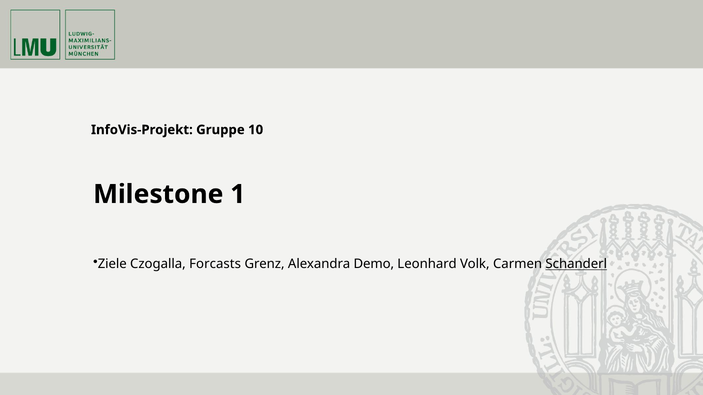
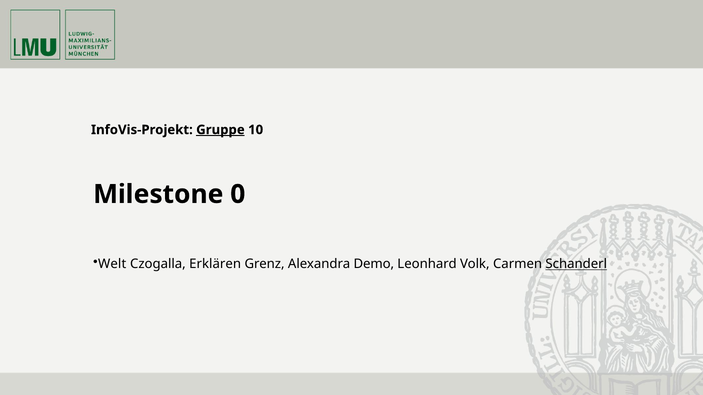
Gruppe underline: none -> present
1: 1 -> 0
Ziele: Ziele -> Welt
Forcasts: Forcasts -> Erklären
